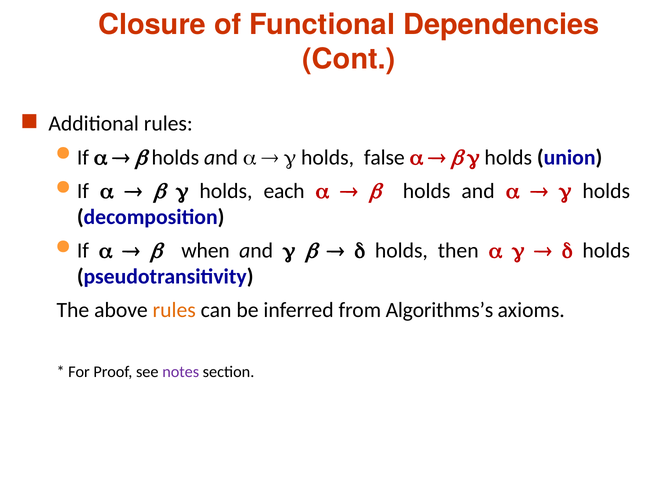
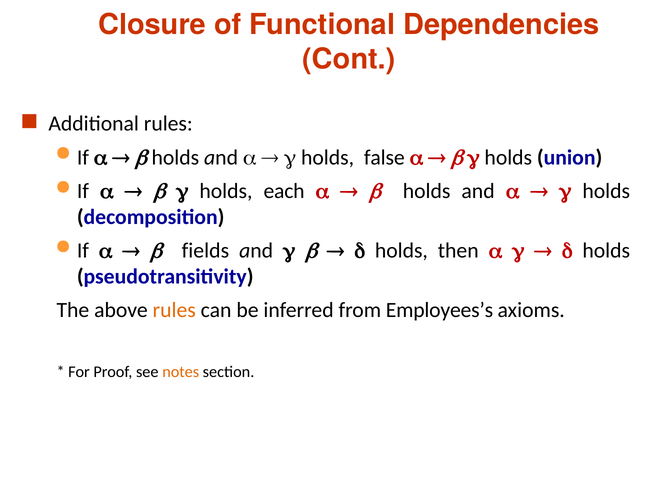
when: when -> fields
Algorithms’s: Algorithms’s -> Employees’s
notes colour: purple -> orange
